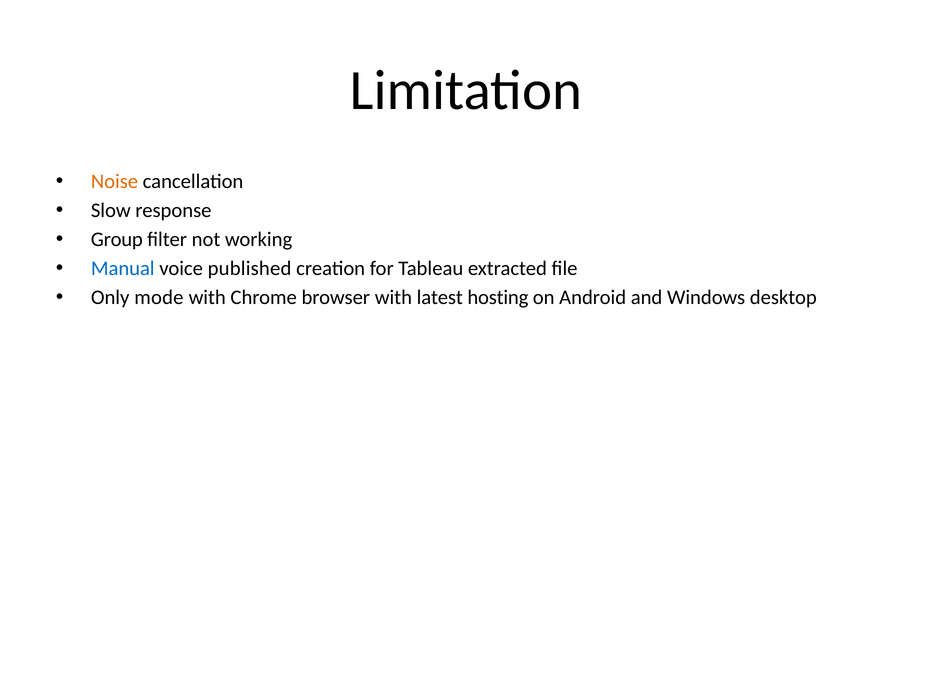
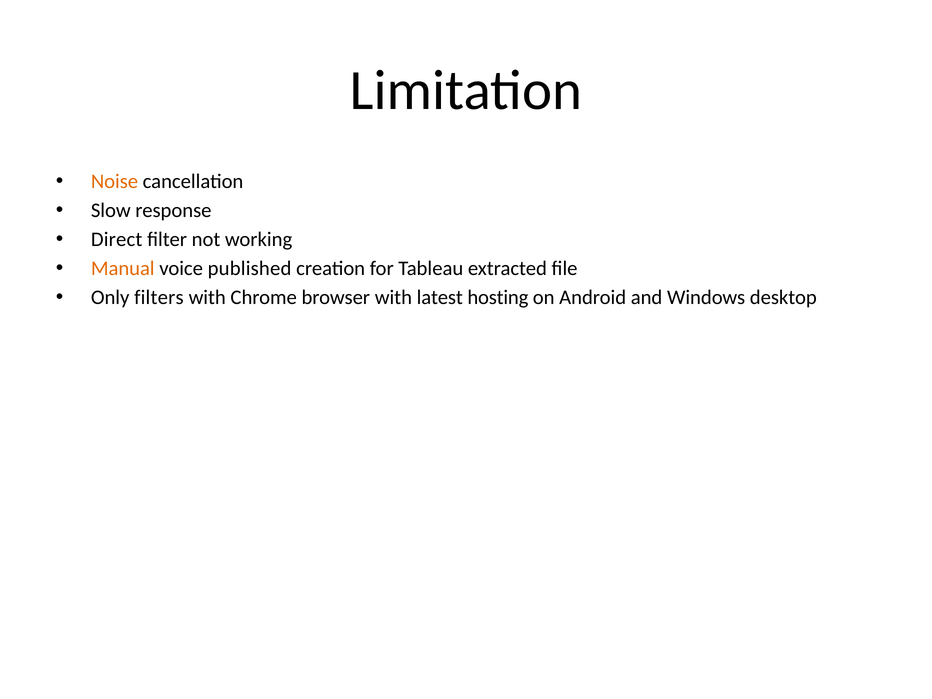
Group: Group -> Direct
Manual colour: blue -> orange
mode: mode -> filters
